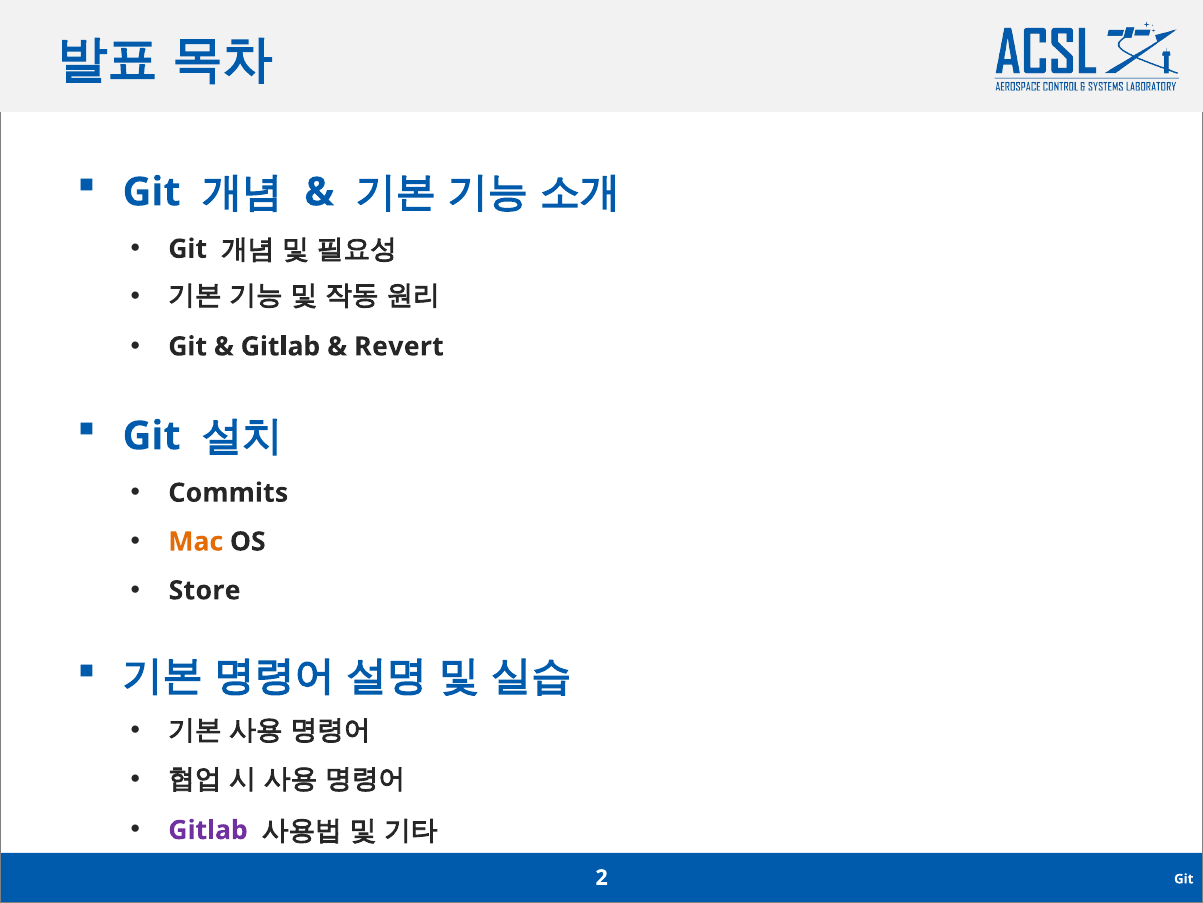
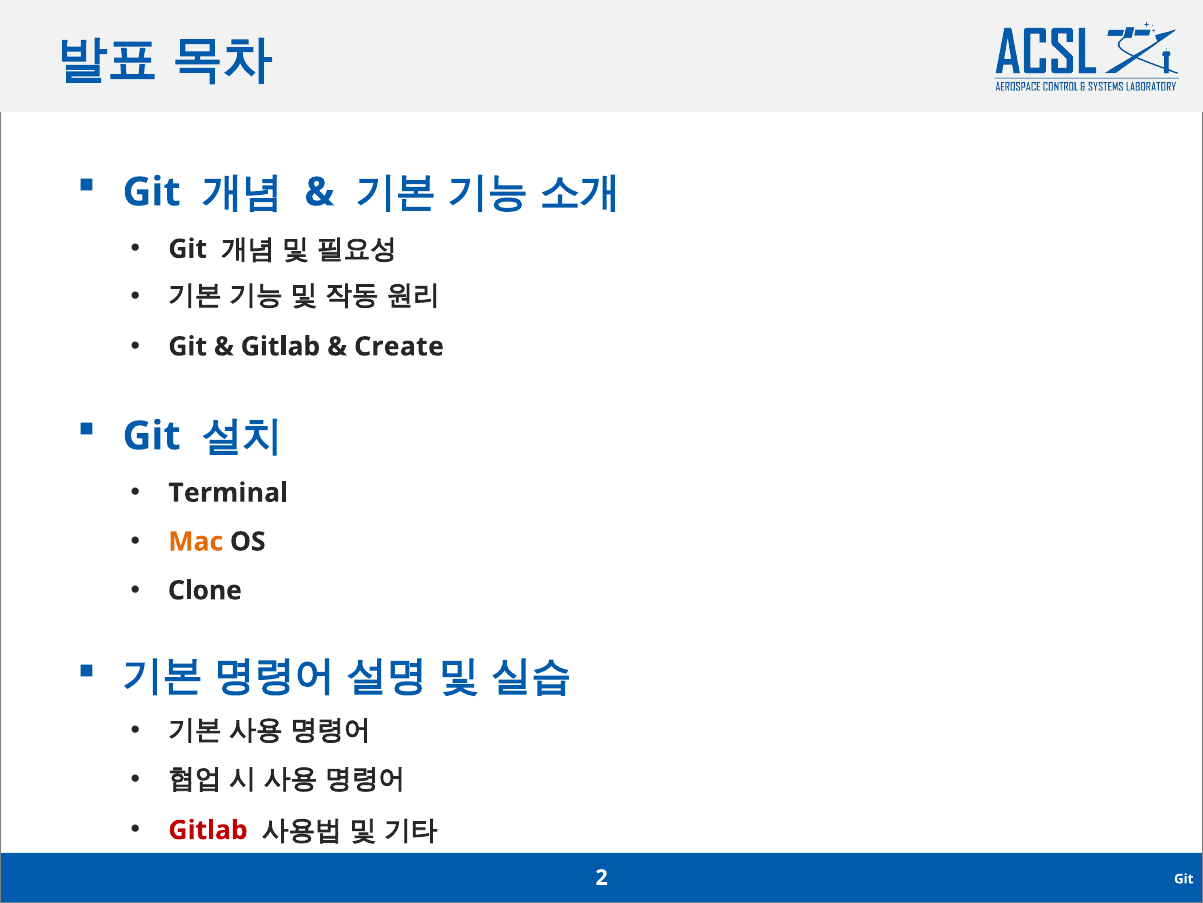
Revert: Revert -> Create
Commits: Commits -> Terminal
Store: Store -> Clone
Gitlab at (208, 830) colour: purple -> red
